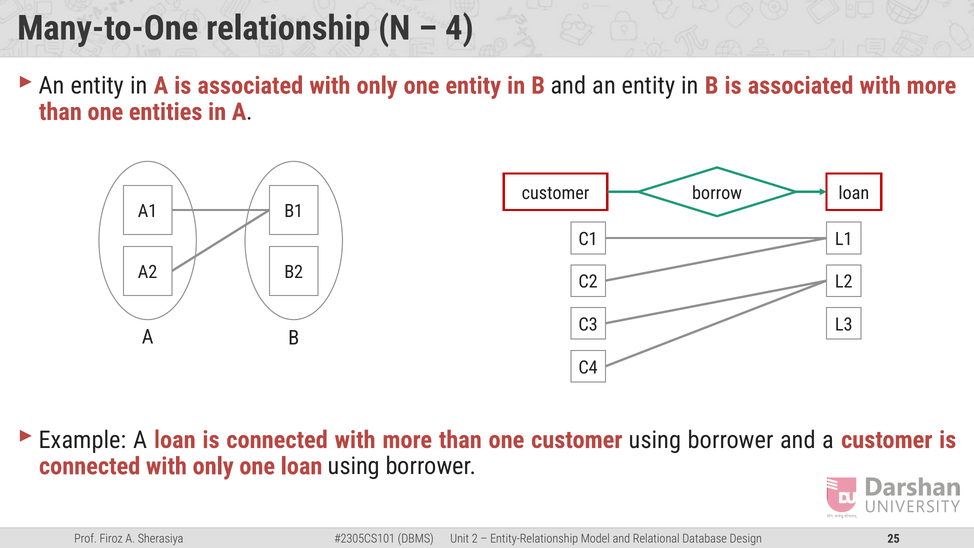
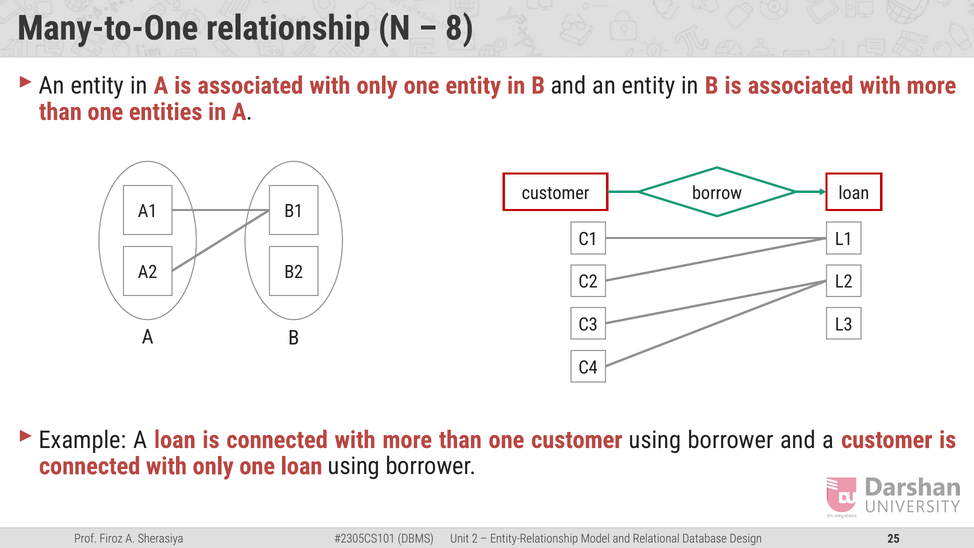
4: 4 -> 8
